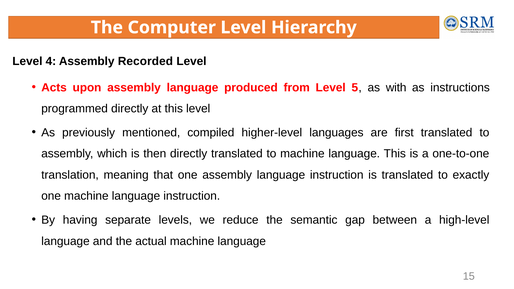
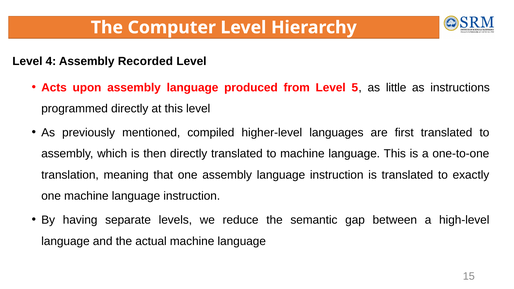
with: with -> little
